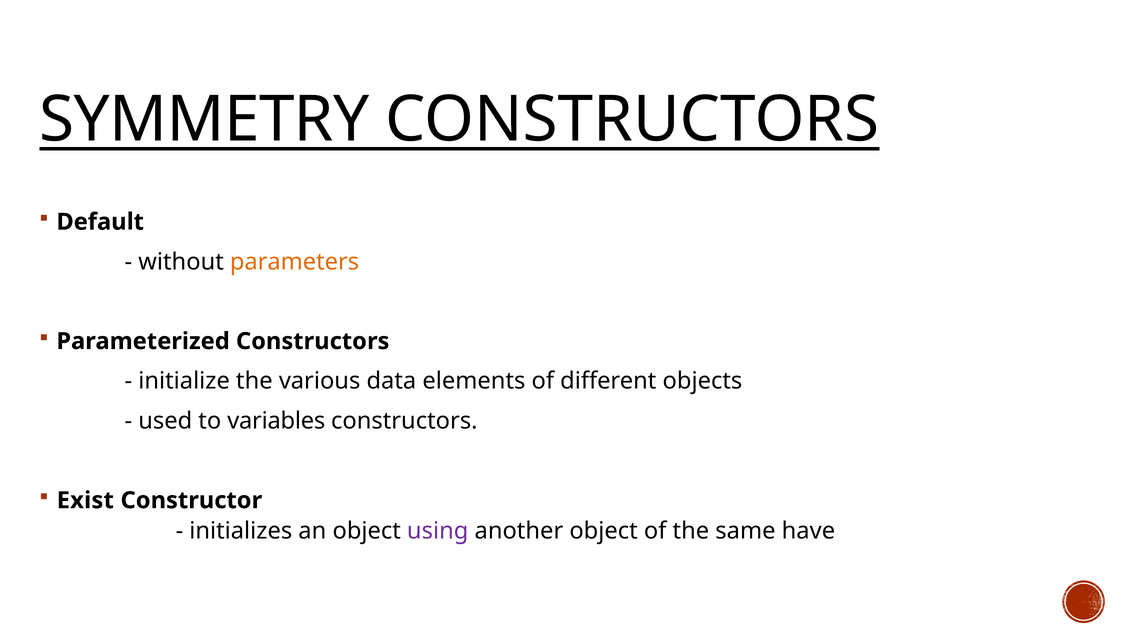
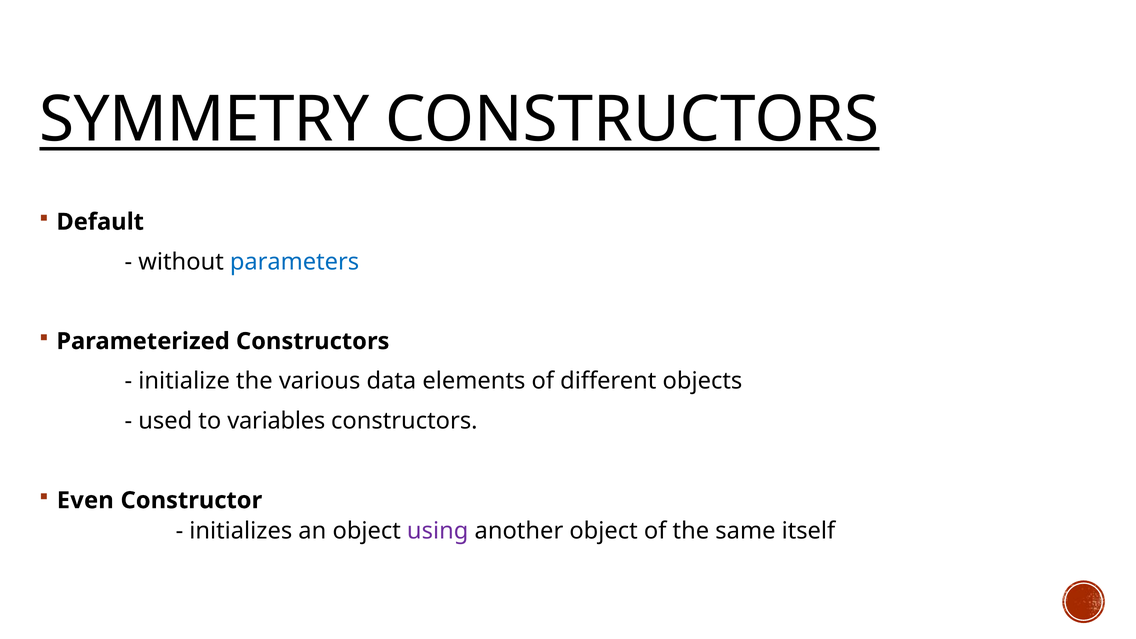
parameters colour: orange -> blue
Exist: Exist -> Even
have: have -> itself
